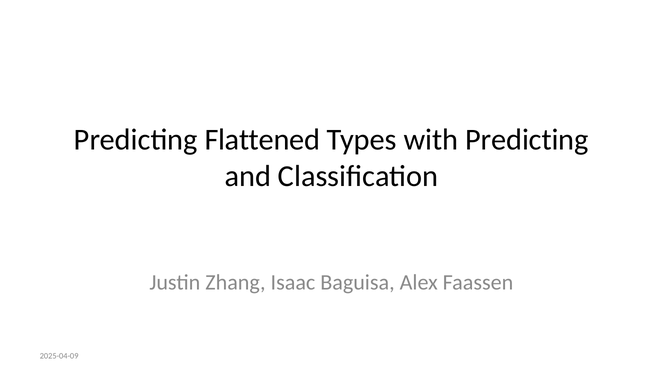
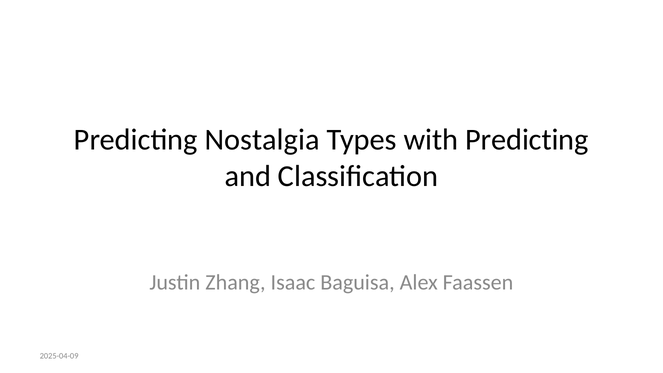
Flattened: Flattened -> Nostalgia
